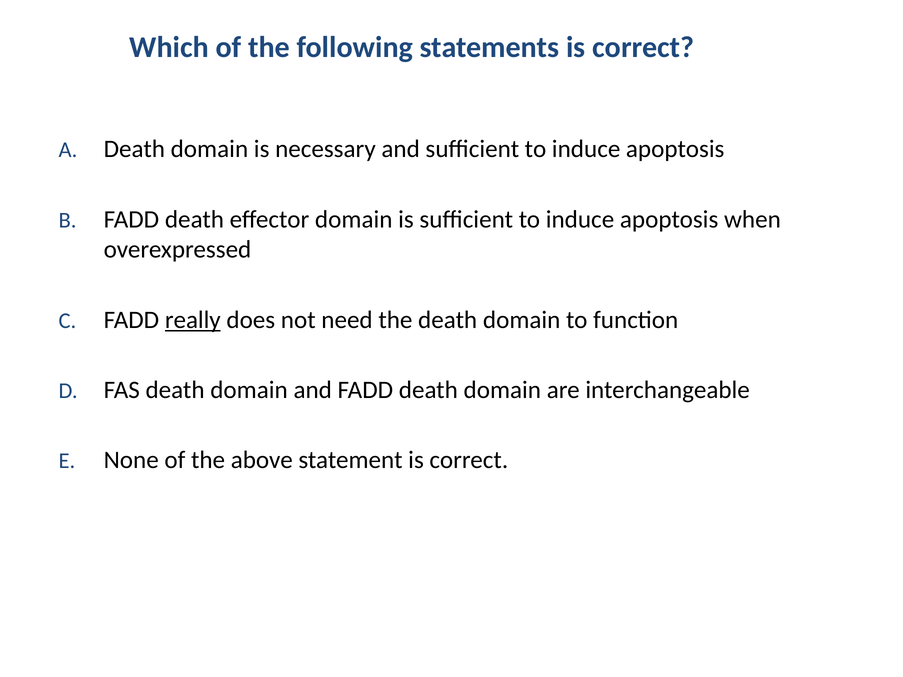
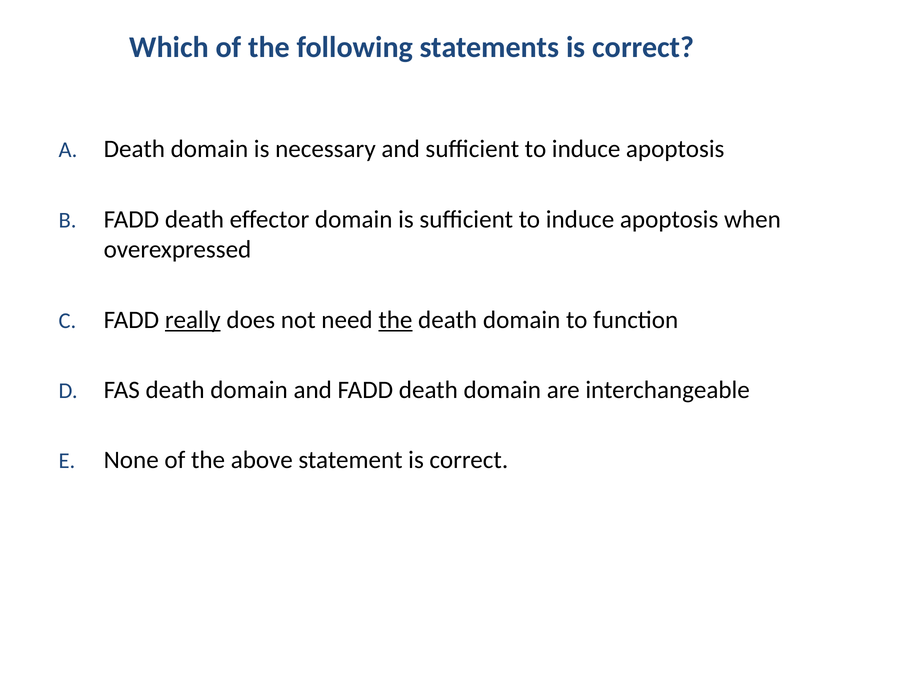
the at (395, 320) underline: none -> present
